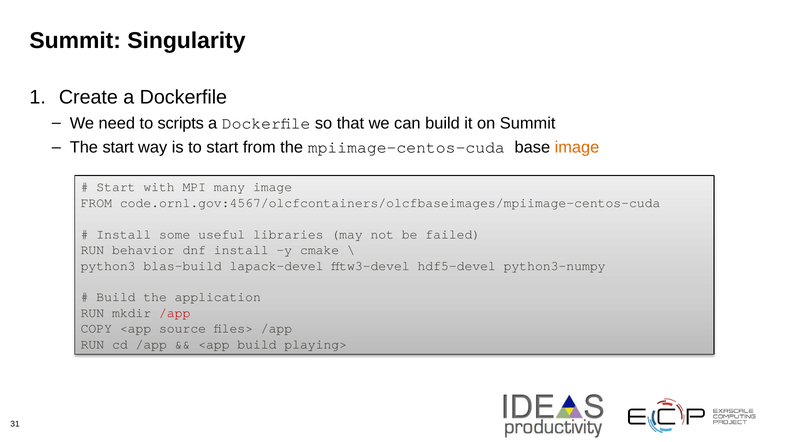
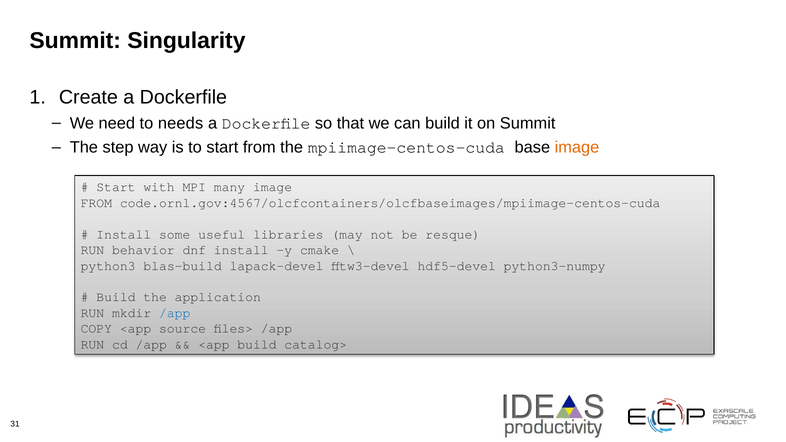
scripts: scripts -> needs
The start: start -> step
failed: failed -> resque
/app at (175, 313) colour: red -> blue
playing>: playing> -> catalog>
